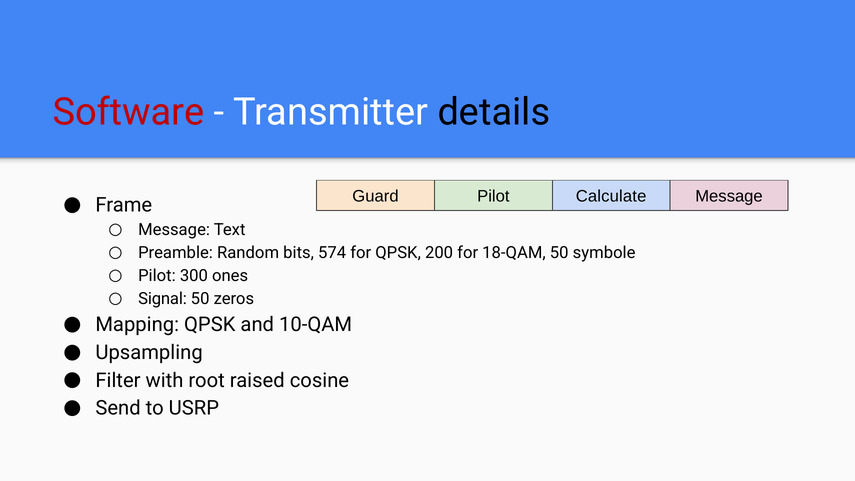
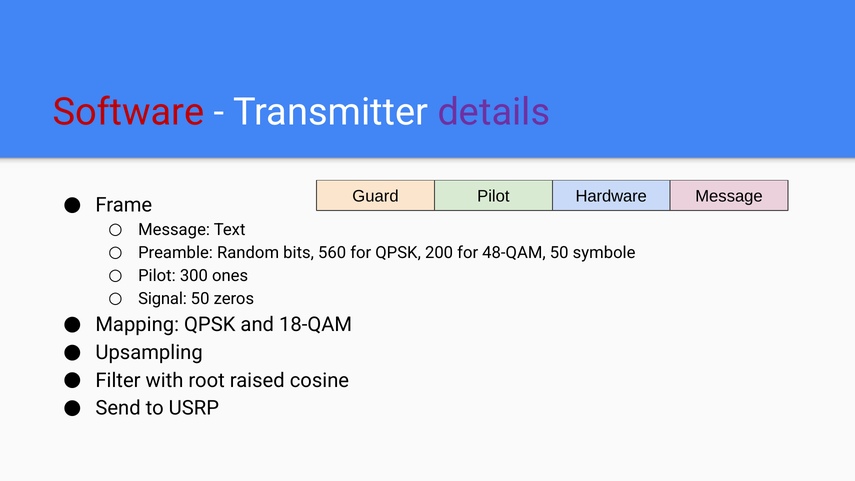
details colour: black -> purple
Calculate: Calculate -> Hardware
574: 574 -> 560
18-QAM: 18-QAM -> 48-QAM
10-QAM: 10-QAM -> 18-QAM
